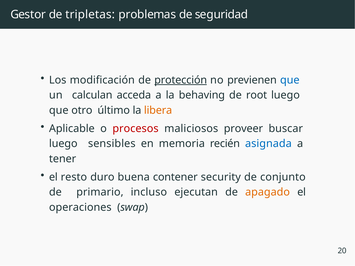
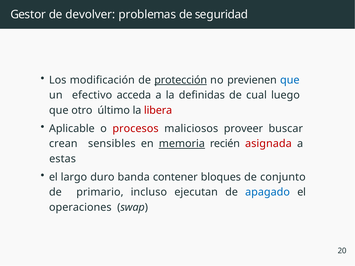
tripletas: tripletas -> devolver
calculan: calculan -> efectivo
behaving: behaving -> definidas
root: root -> cual
libera colour: orange -> red
luego at (63, 144): luego -> crean
memoria underline: none -> present
asignada colour: blue -> red
tener: tener -> estas
resto: resto -> largo
buena: buena -> banda
security: security -> bloques
apagado colour: orange -> blue
